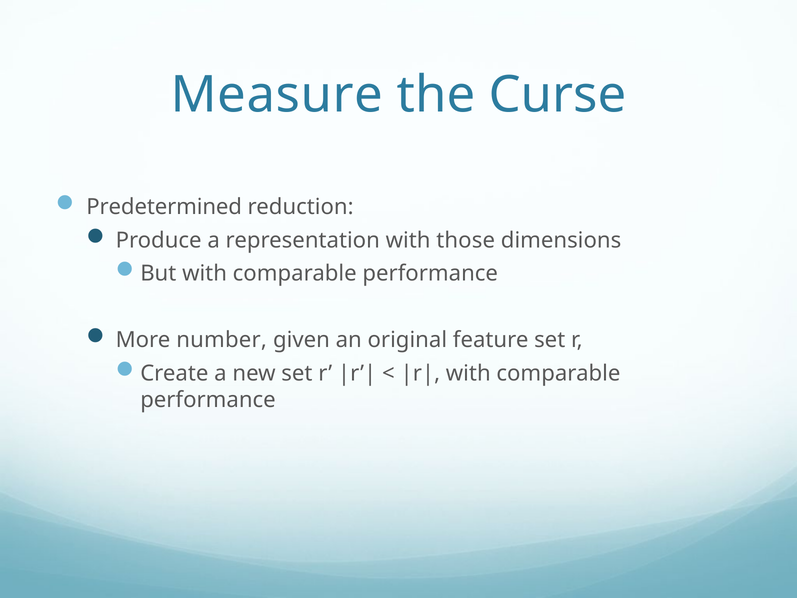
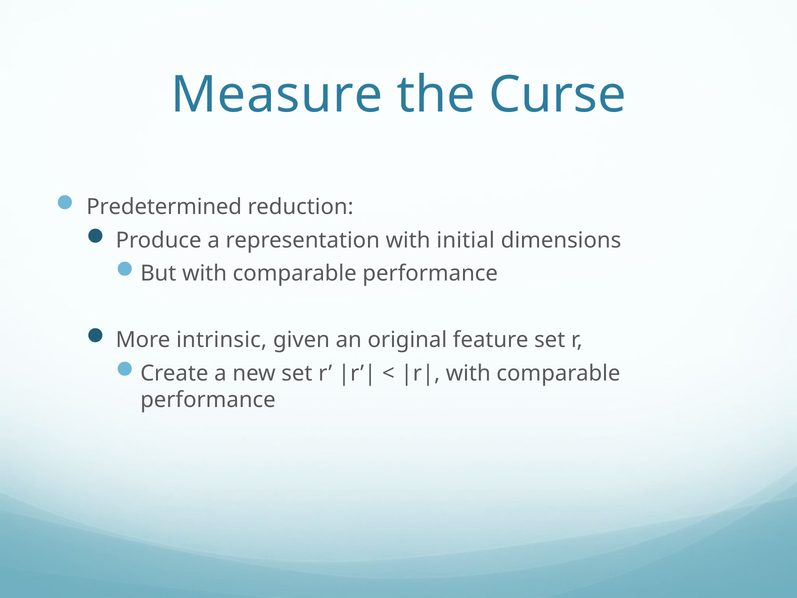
those: those -> initial
number: number -> intrinsic
